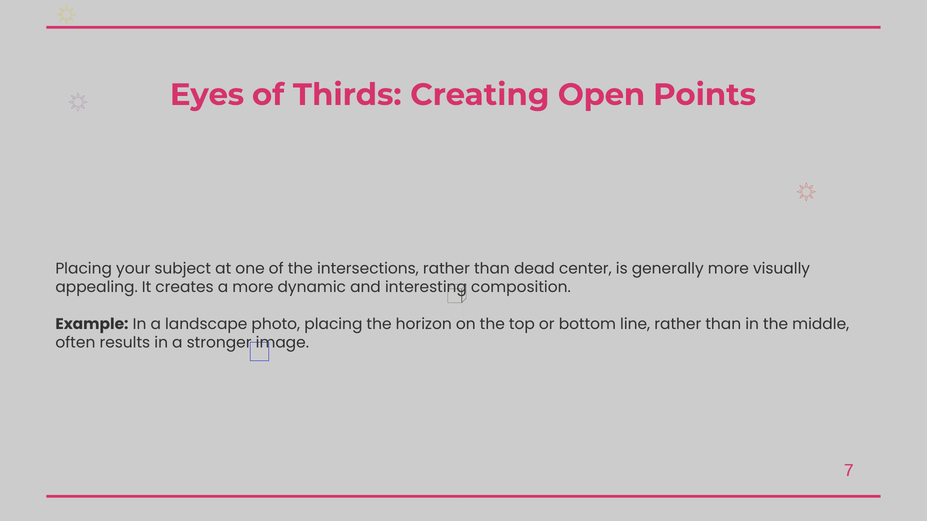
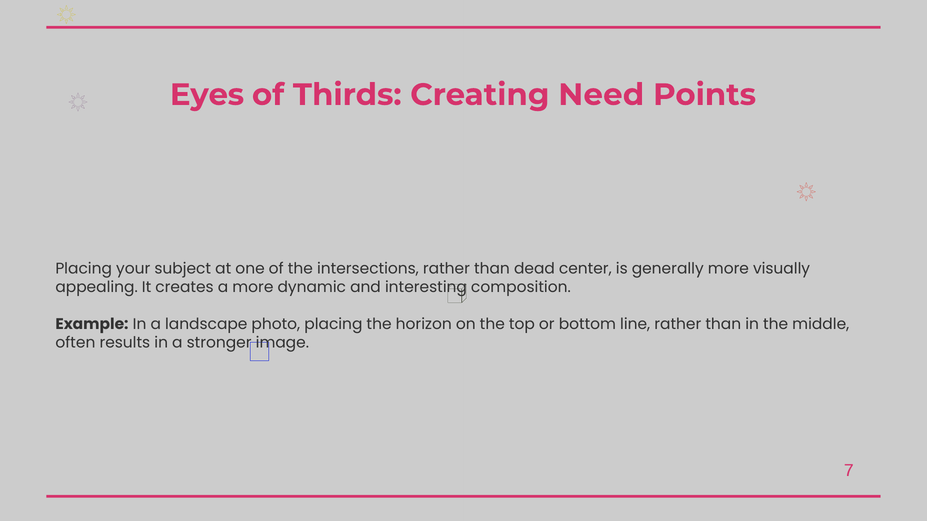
Open: Open -> Need
